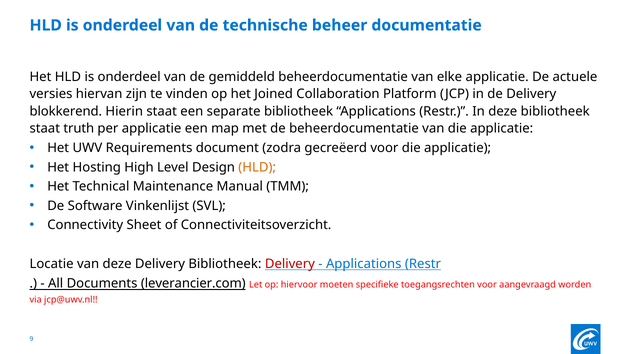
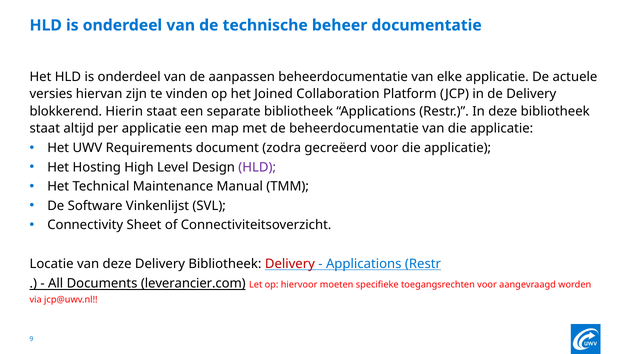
gemiddeld: gemiddeld -> aanpassen
truth: truth -> altijd
HLD at (257, 167) colour: orange -> purple
